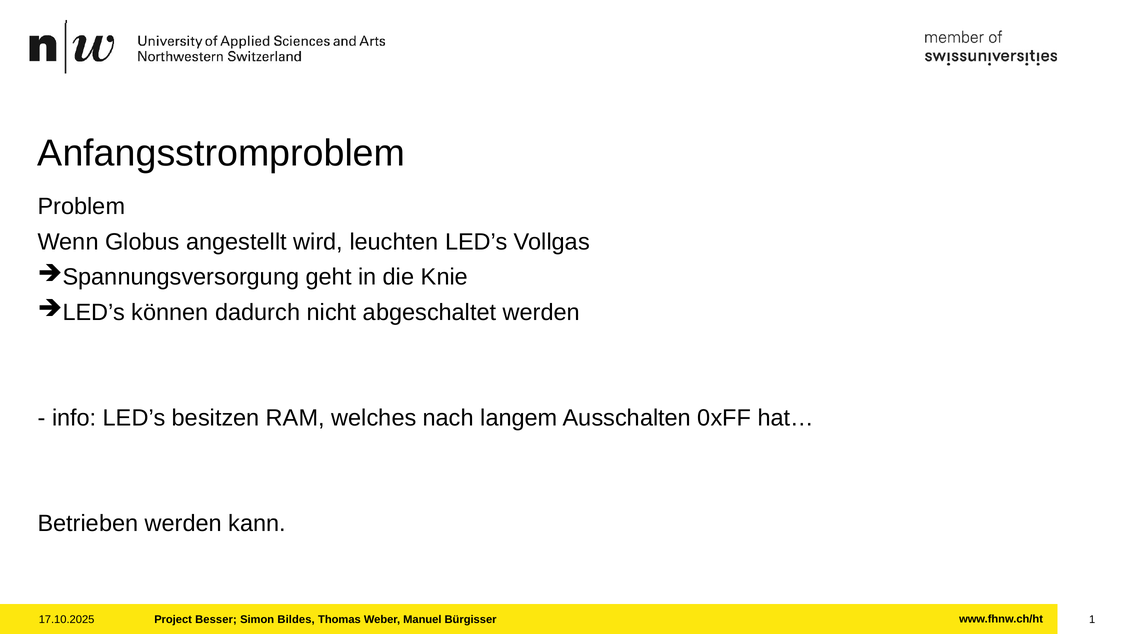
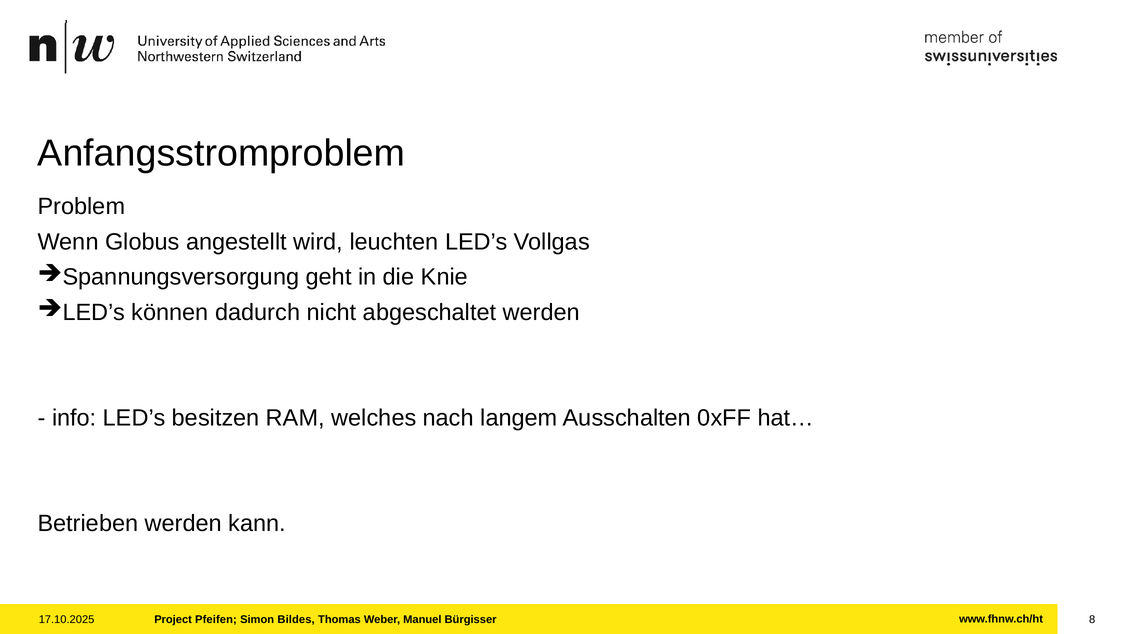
Besser: Besser -> Pfeifen
1: 1 -> 8
